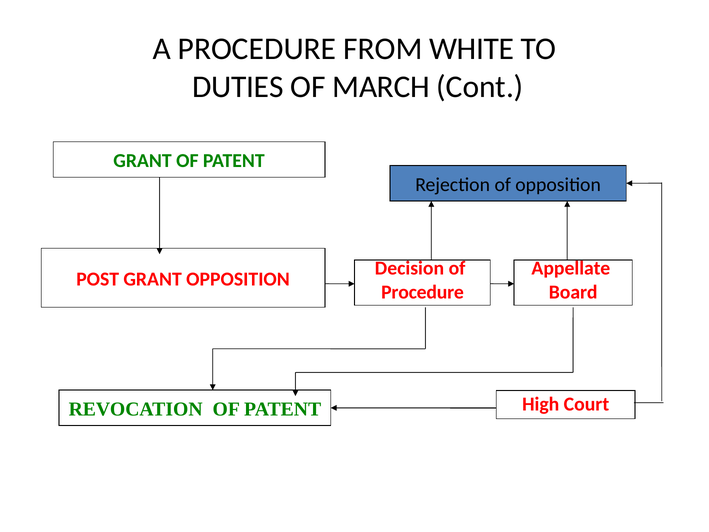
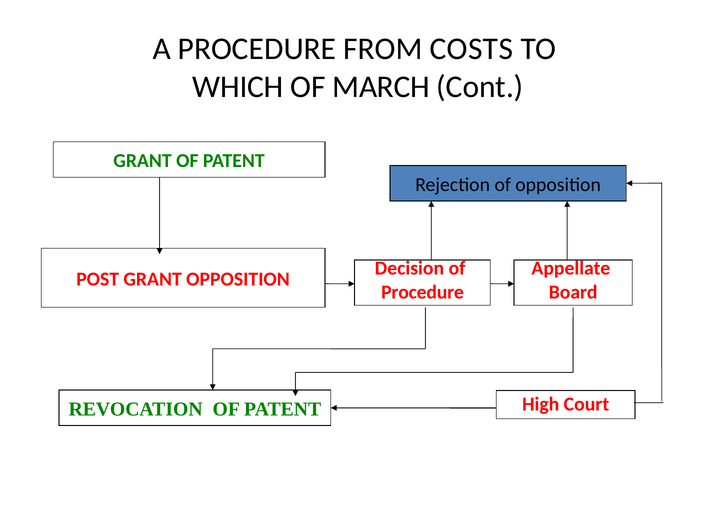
WHITE: WHITE -> COSTS
DUTIES: DUTIES -> WHICH
